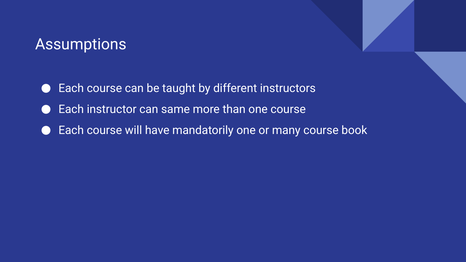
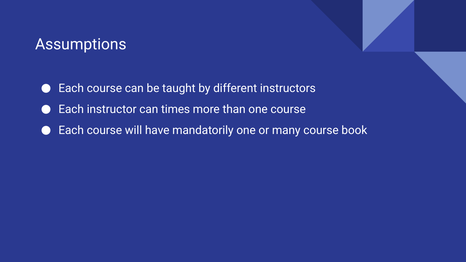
same: same -> times
